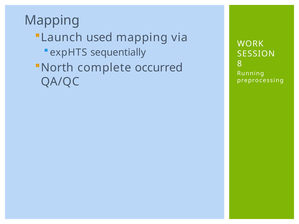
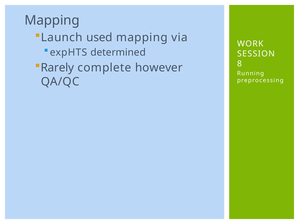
sequentially: sequentially -> determined
North: North -> Rarely
occurred: occurred -> however
